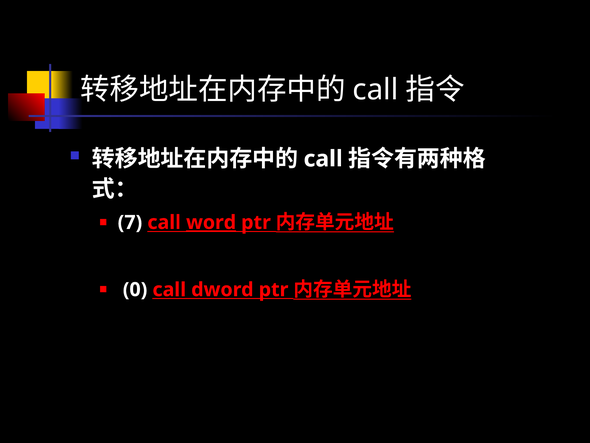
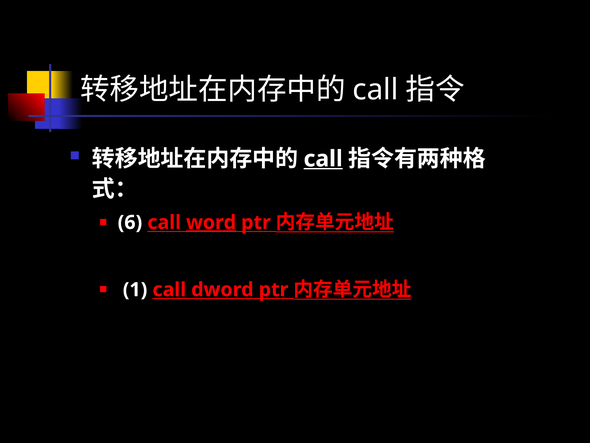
call at (323, 159) underline: none -> present
7: 7 -> 6
0: 0 -> 1
